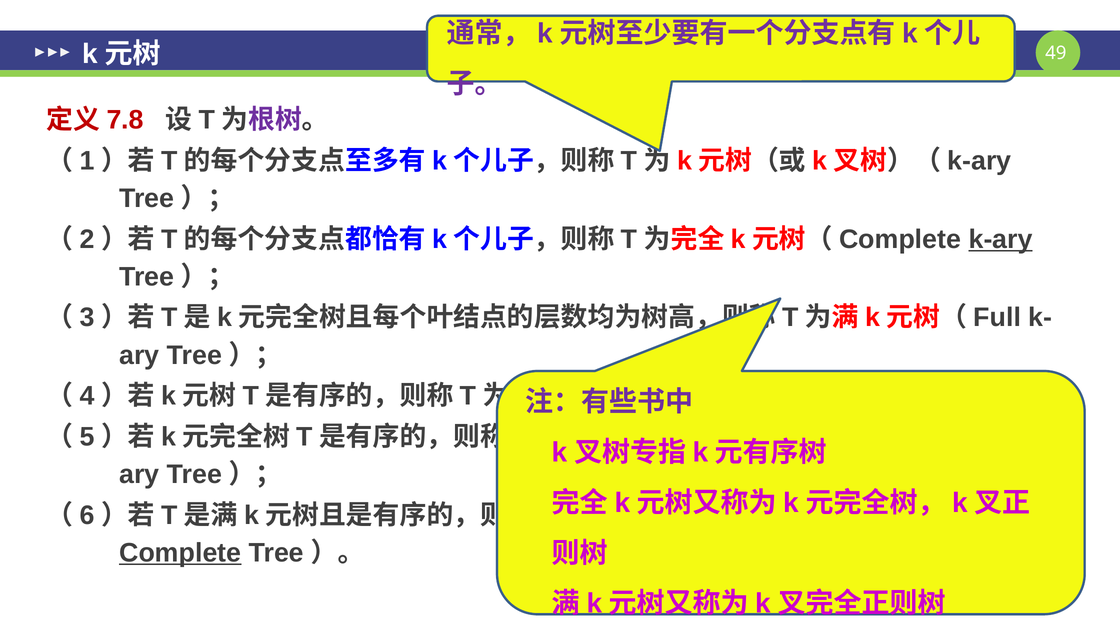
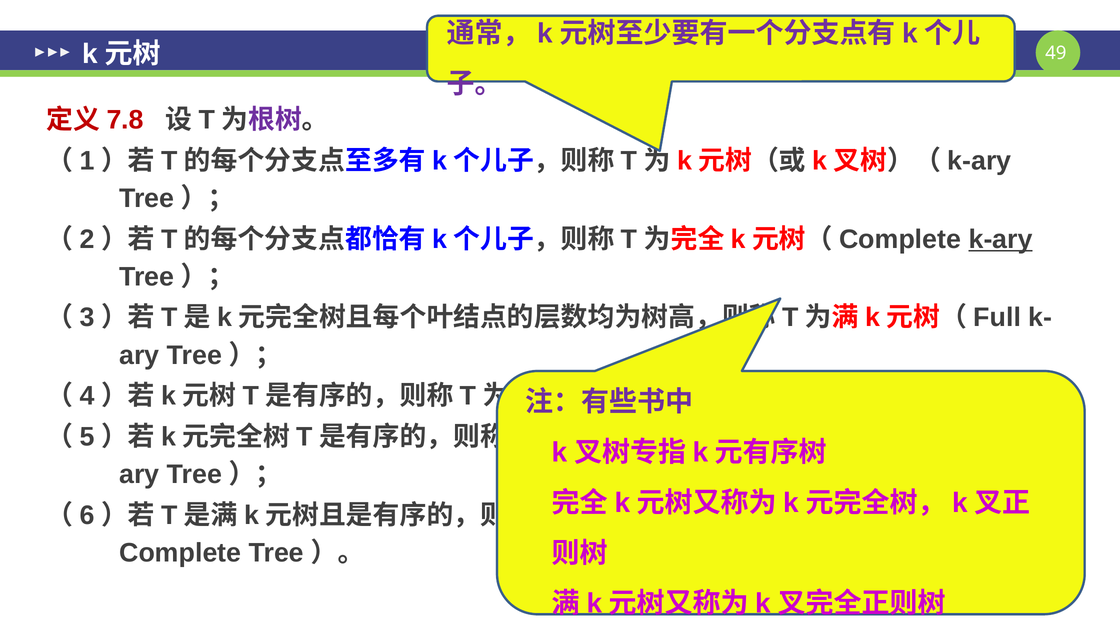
Complete at (180, 553) underline: present -> none
